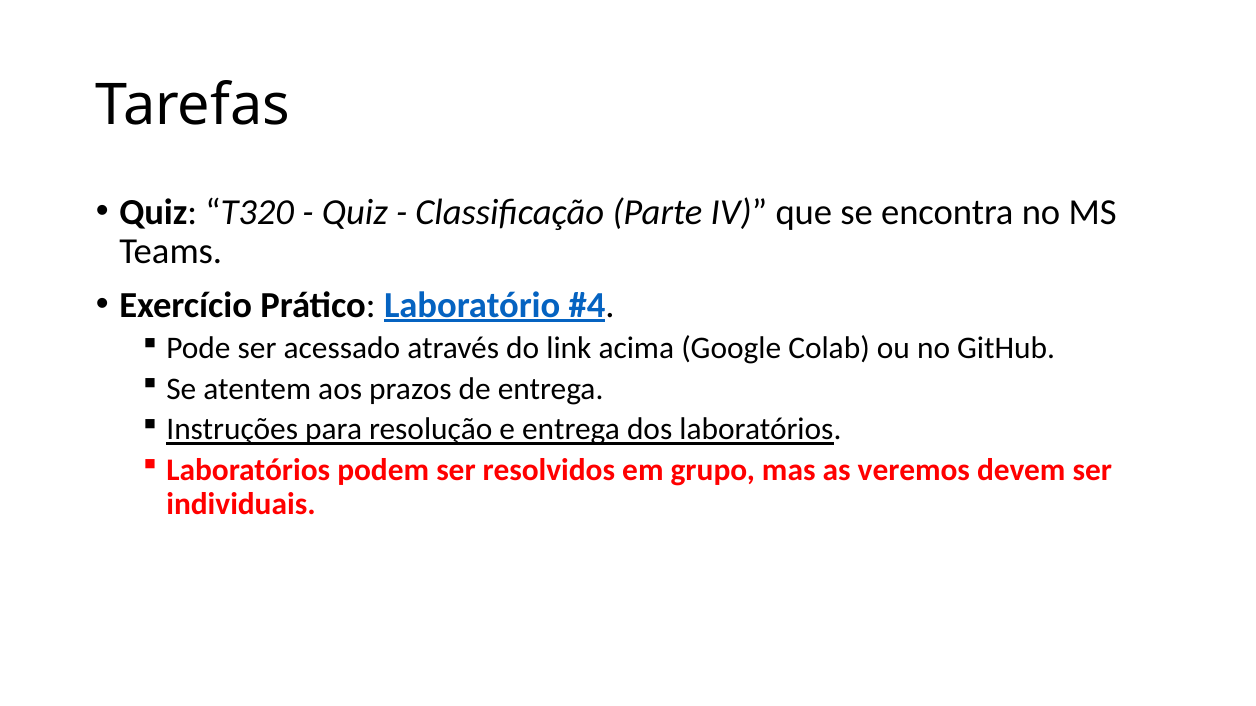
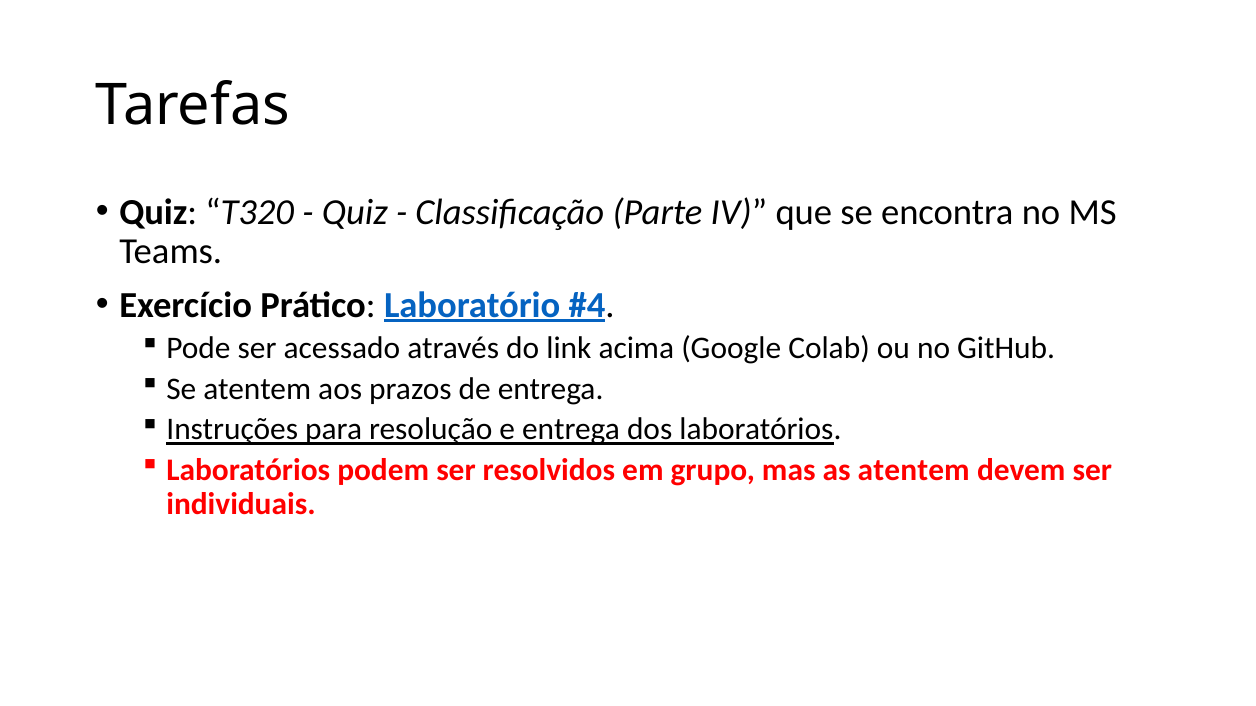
as veremos: veremos -> atentem
